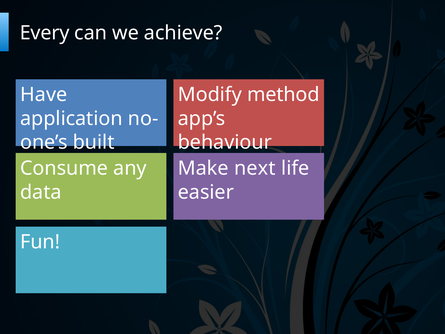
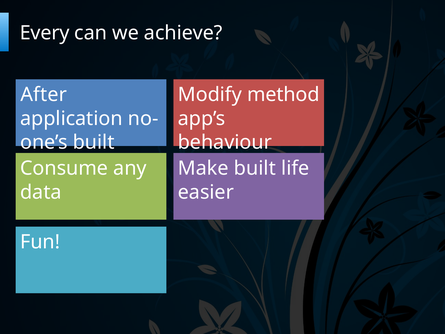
Have: Have -> After
Make next: next -> built
